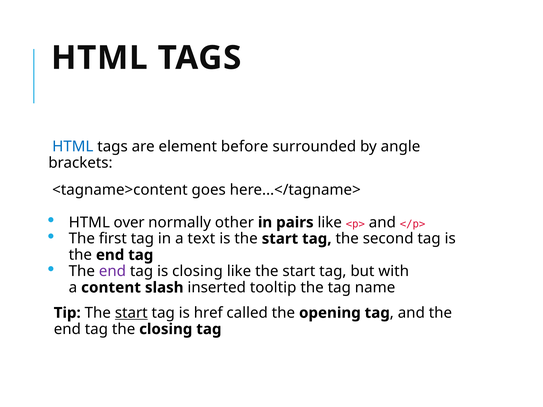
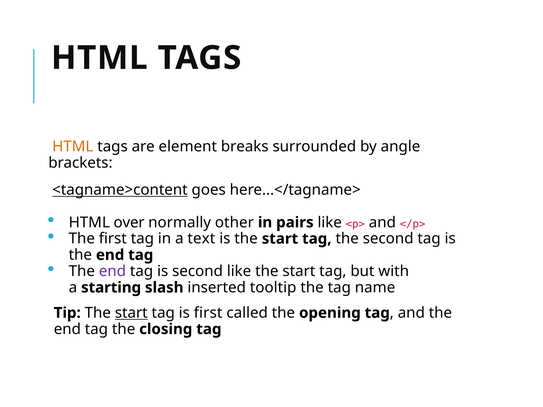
HTML at (73, 147) colour: blue -> orange
before: before -> breaks
<tagname>content underline: none -> present
is closing: closing -> second
content: content -> starting
is href: href -> first
